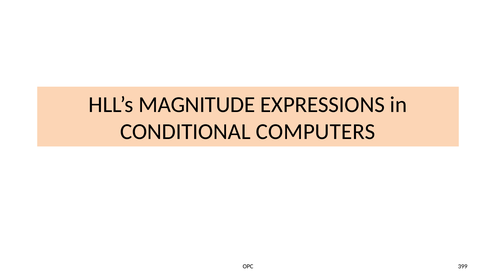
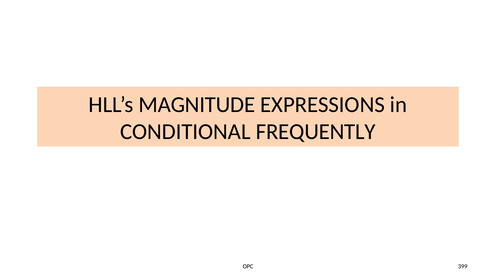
COMPUTERS: COMPUTERS -> FREQUENTLY
